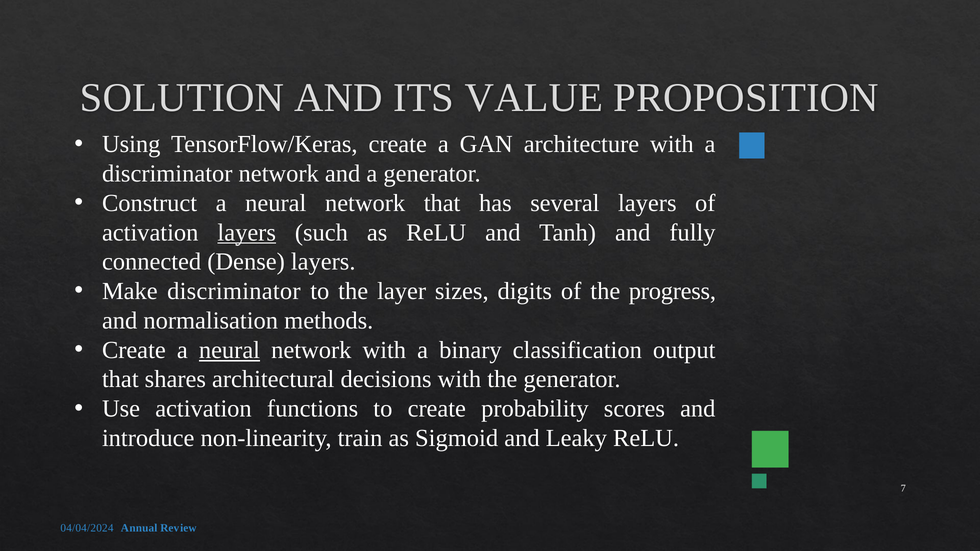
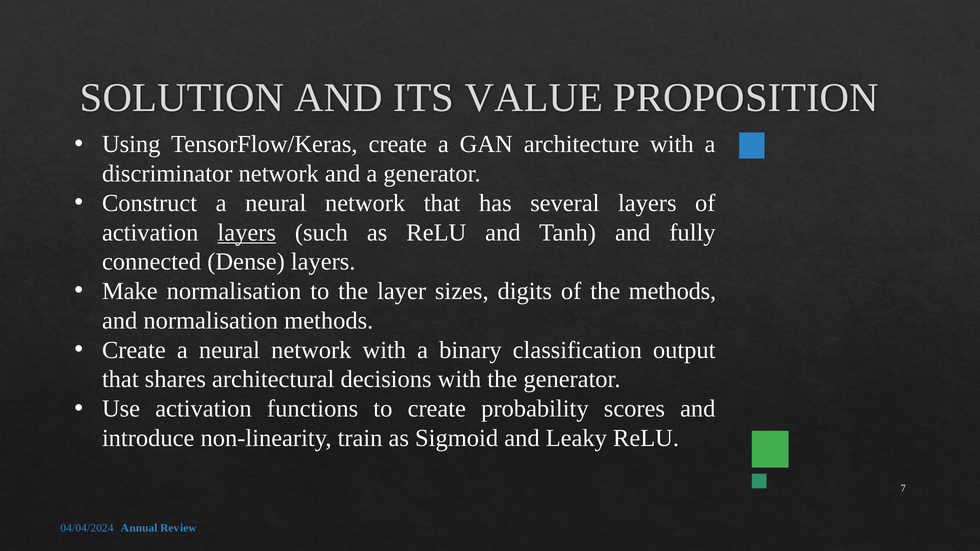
Make discriminator: discriminator -> normalisation
the progress: progress -> methods
neural at (229, 350) underline: present -> none
